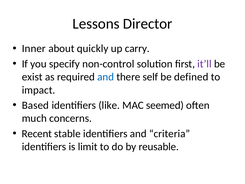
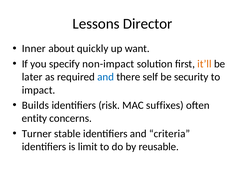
carry: carry -> want
non-control: non-control -> non-impact
it’ll colour: purple -> orange
exist: exist -> later
defined: defined -> security
Based: Based -> Builds
like: like -> risk
seemed: seemed -> suffixes
much: much -> entity
Recent: Recent -> Turner
